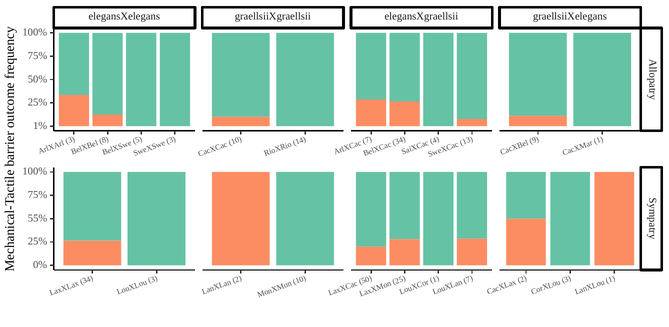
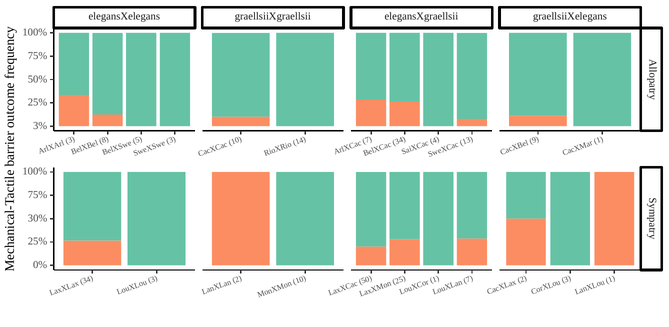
1%: 1% -> 3%
55%: 55% -> 30%
